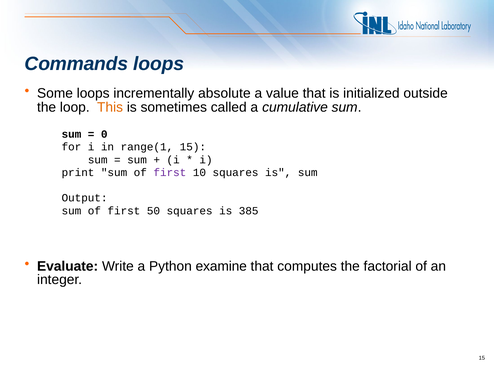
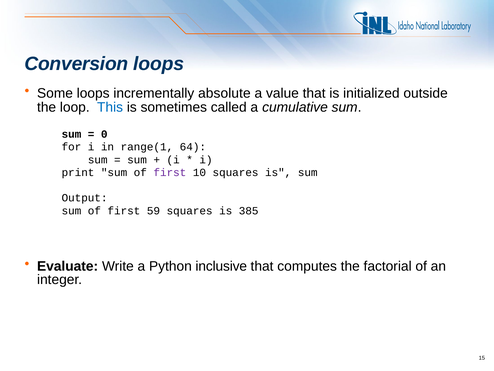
Commands: Commands -> Conversion
This colour: orange -> blue
range(1 15: 15 -> 64
50: 50 -> 59
examine: examine -> inclusive
